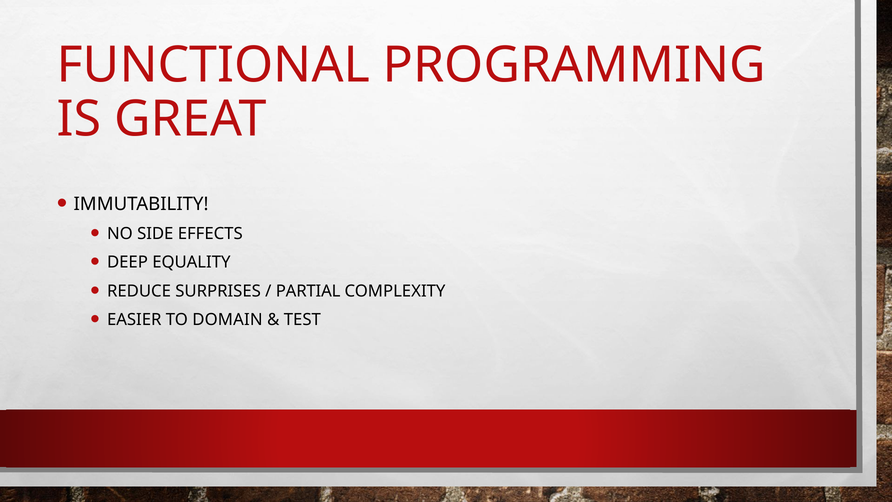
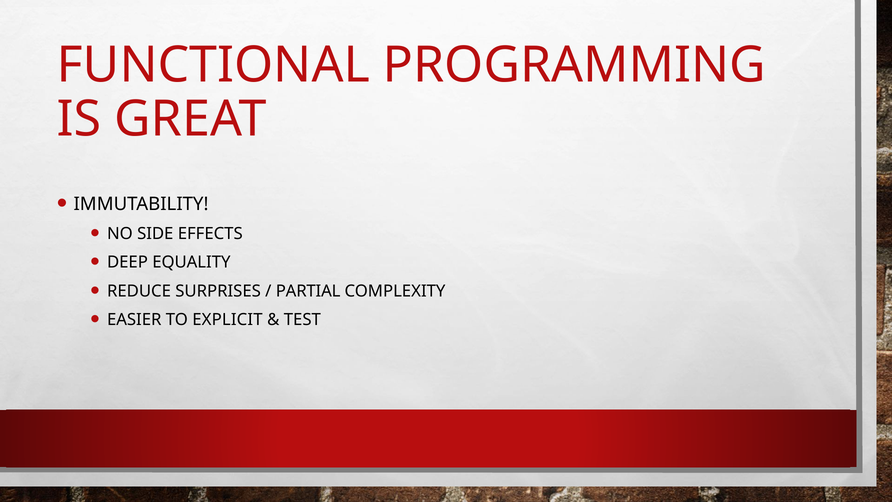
DOMAIN: DOMAIN -> EXPLICIT
